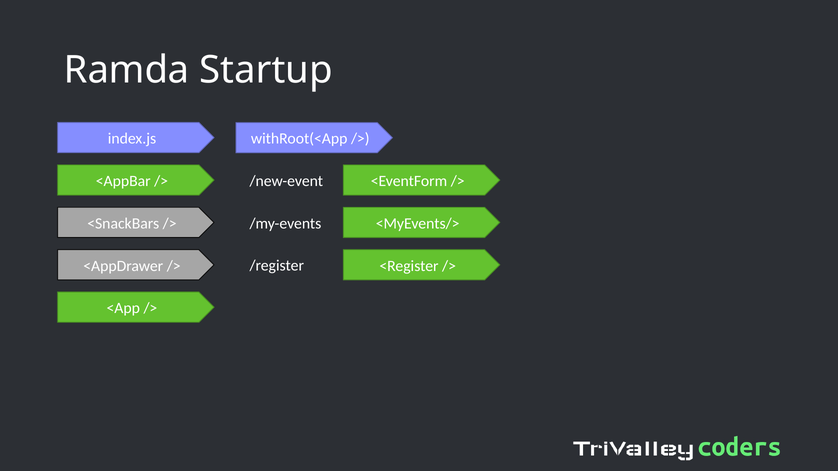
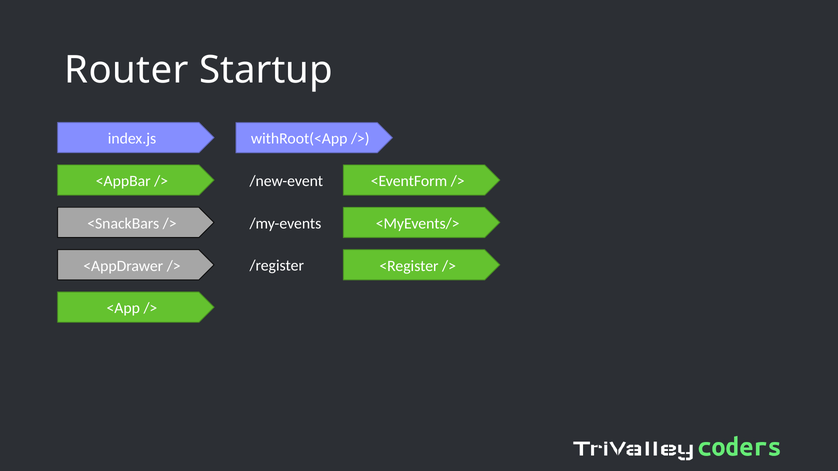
Ramda: Ramda -> Router
